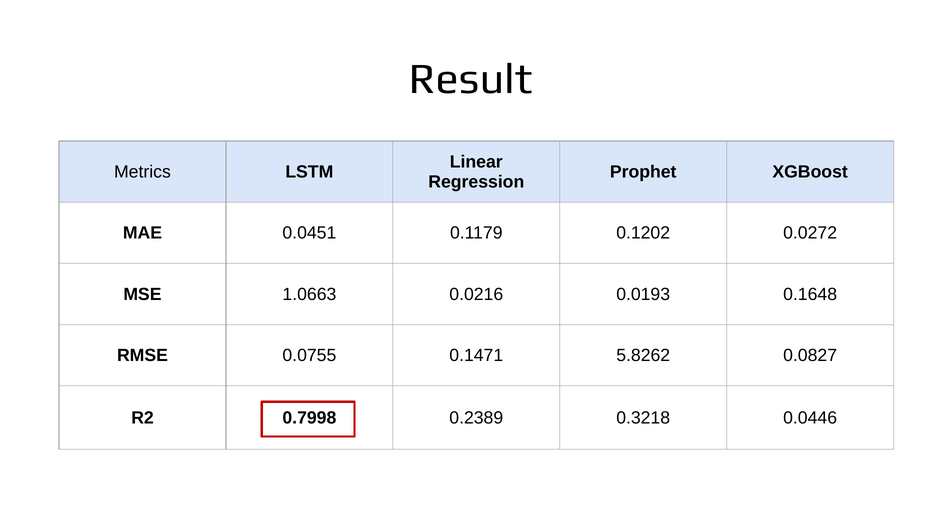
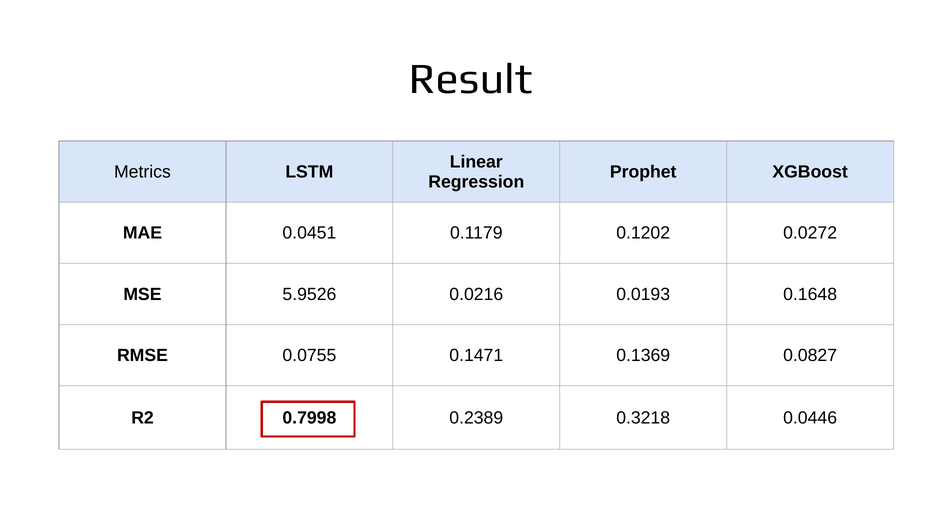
1.0663: 1.0663 -> 5.9526
5.8262: 5.8262 -> 0.1369
